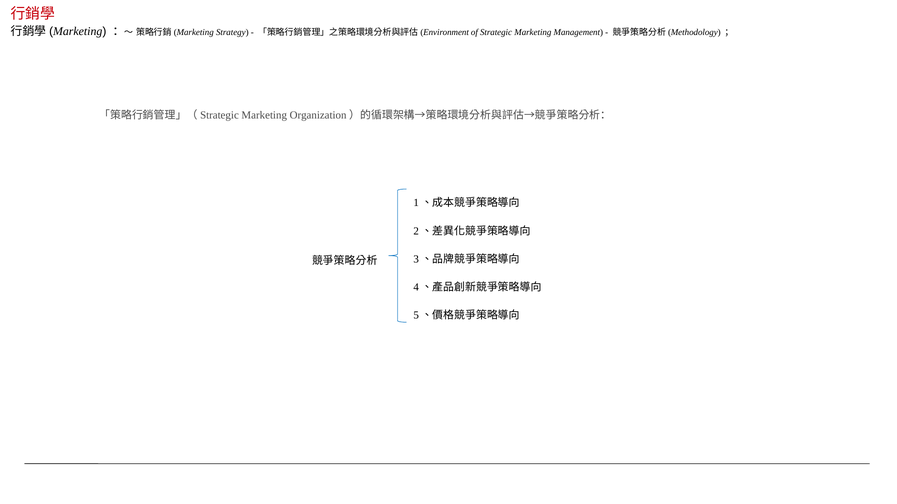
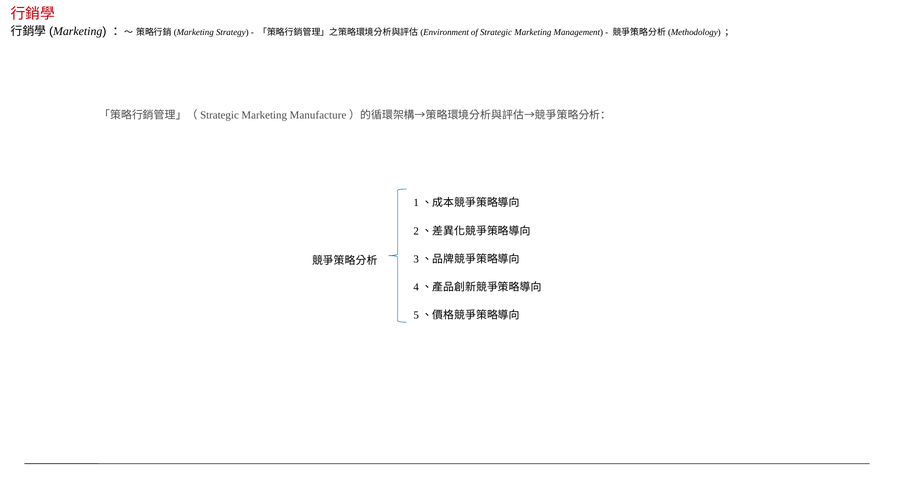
Organization: Organization -> Manufacture
